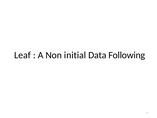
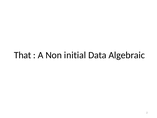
Leaf: Leaf -> That
Following: Following -> Algebraic
